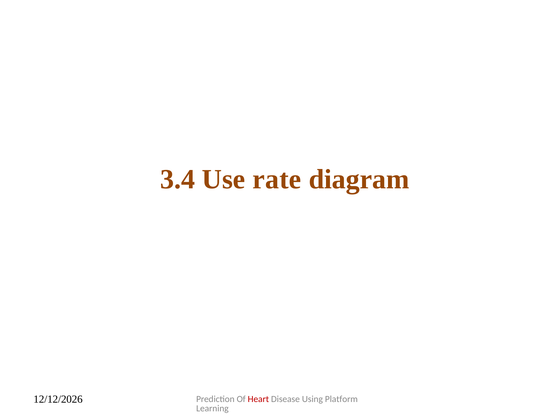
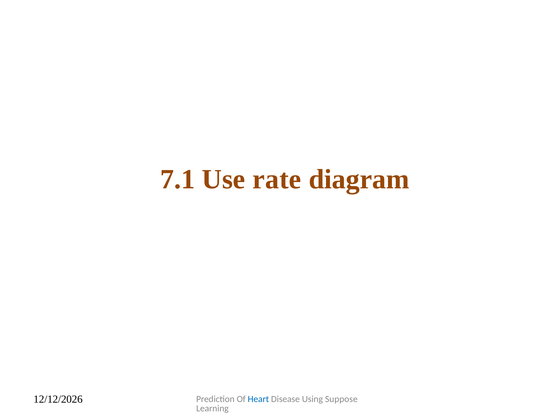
3.4: 3.4 -> 7.1
Heart colour: red -> blue
Platform: Platform -> Suppose
